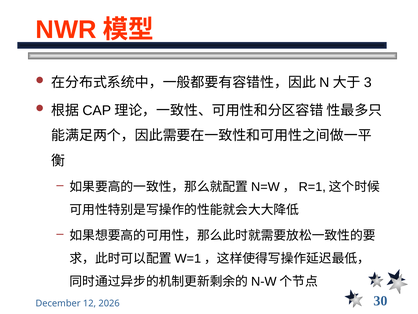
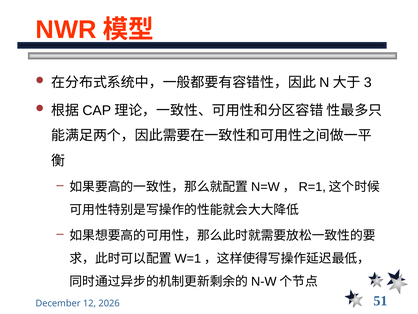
30: 30 -> 51
